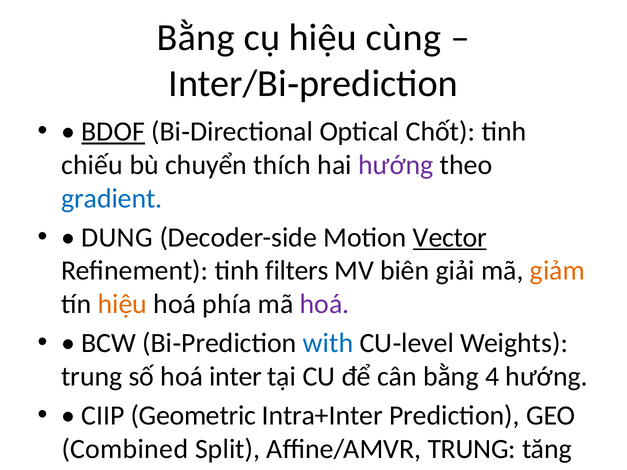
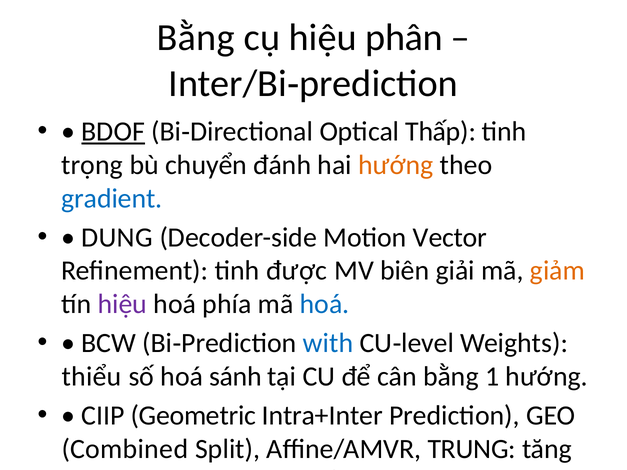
cùng: cùng -> phân
Chốt: Chốt -> Thấp
chiếu: chiếu -> trọng
thích: thích -> đánh
hướng at (396, 165) colour: purple -> orange
Vector underline: present -> none
filters: filters -> được
hiệu at (122, 304) colour: orange -> purple
hoá at (325, 304) colour: purple -> blue
trung at (92, 377): trung -> thiểu
inter: inter -> sánh
4: 4 -> 1
